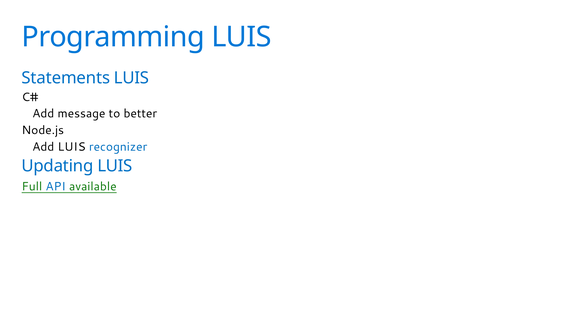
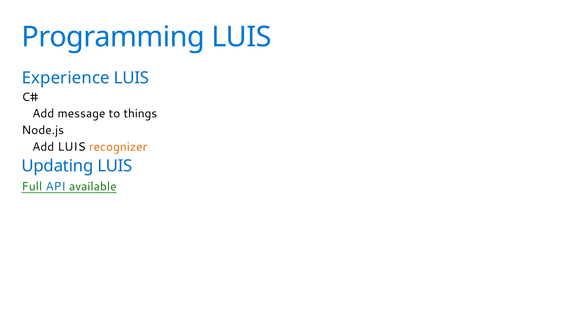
Statements: Statements -> Experience
better: better -> things
recognizer colour: blue -> orange
